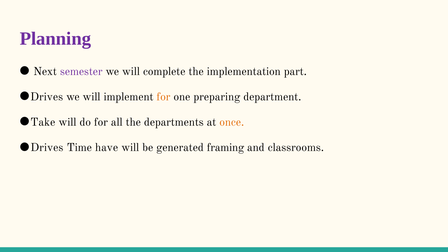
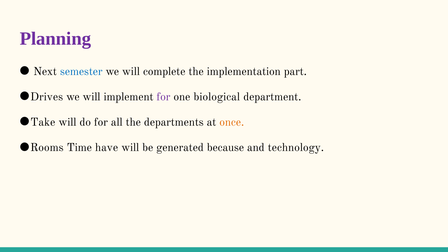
semester colour: purple -> blue
for at (164, 97) colour: orange -> purple
preparing: preparing -> biological
Drives at (47, 148): Drives -> Rooms
framing: framing -> because
classrooms: classrooms -> technology
